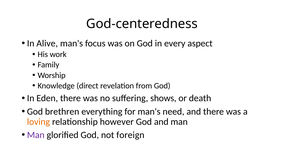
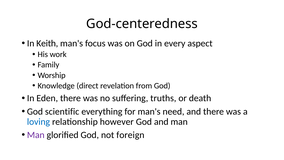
Alive: Alive -> Keith
shows: shows -> truths
brethren: brethren -> scientific
loving colour: orange -> blue
